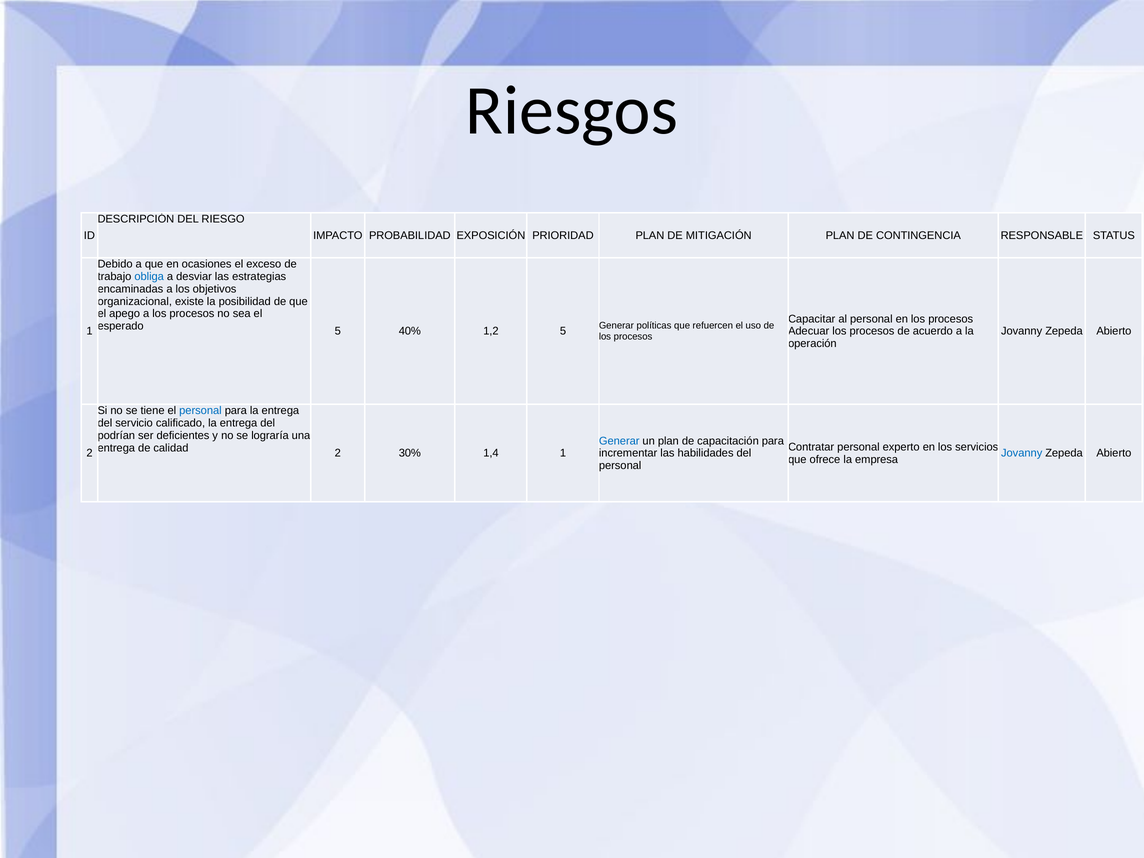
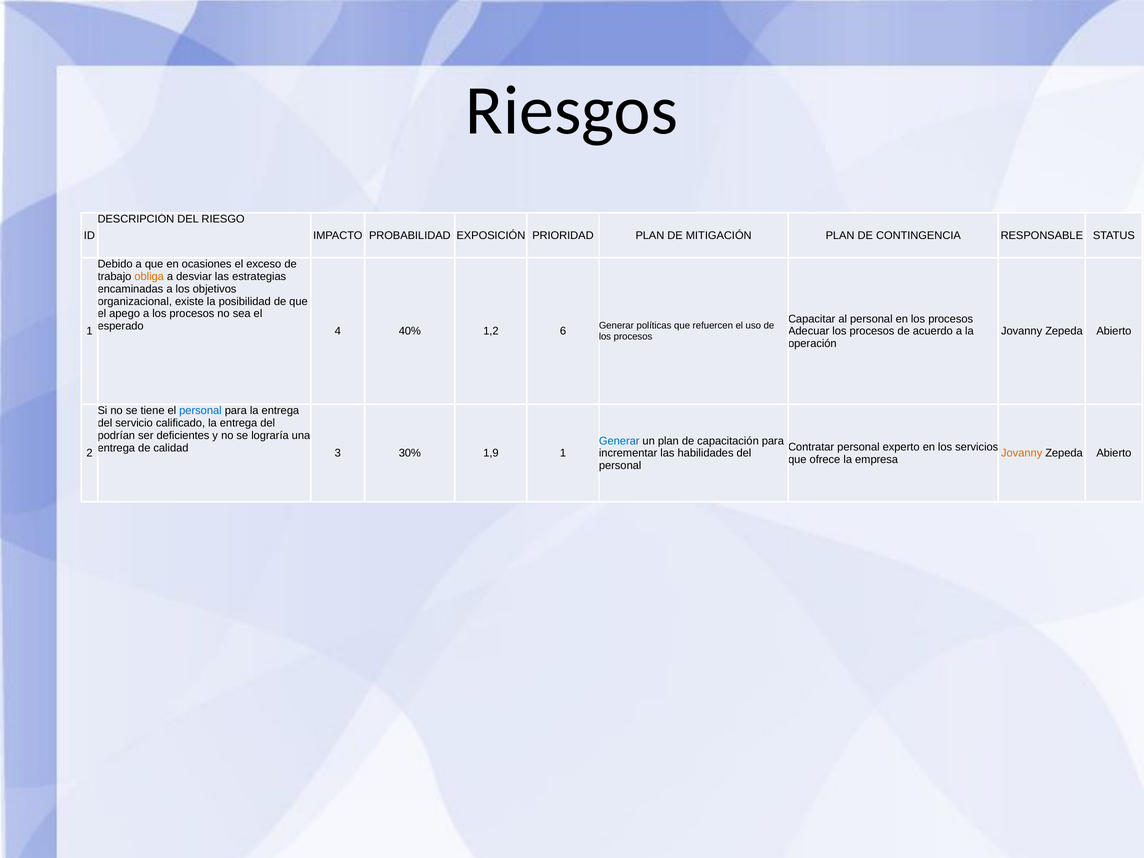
obliga colour: blue -> orange
esperado 5: 5 -> 4
1,2 5: 5 -> 6
calidad 2: 2 -> 3
1,4: 1,4 -> 1,9
Jovanny at (1022, 453) colour: blue -> orange
